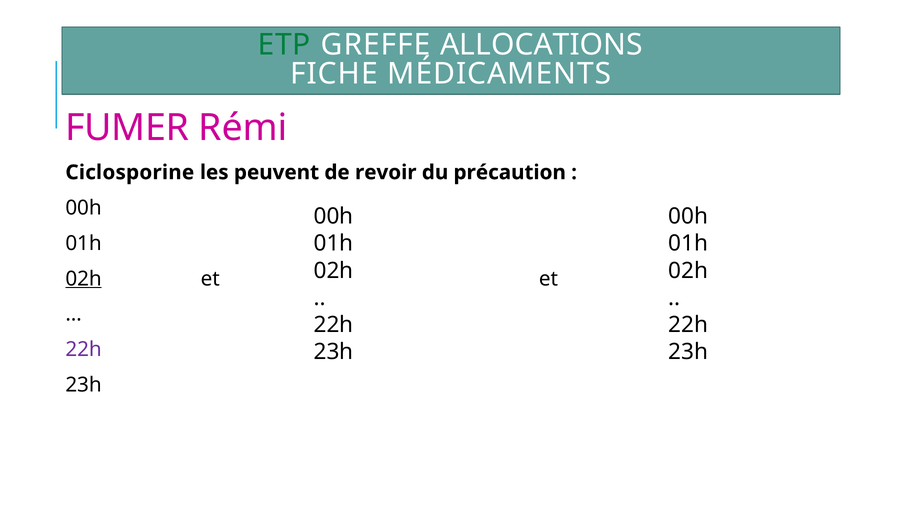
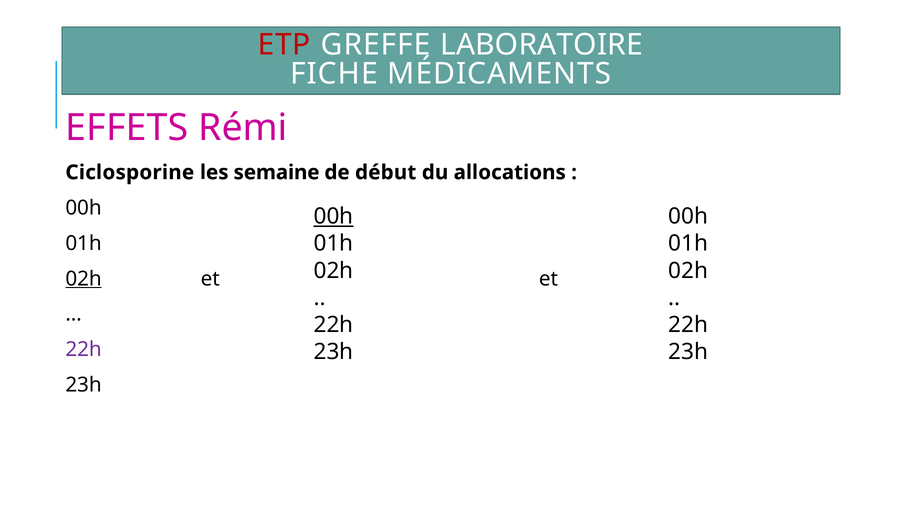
ETP colour: green -> red
ALLOCATIONS: ALLOCATIONS -> LABORATOIRE
FUMER: FUMER -> EFFETS
peuvent: peuvent -> semaine
revoir: revoir -> début
précaution: précaution -> allocations
00h at (333, 217) underline: none -> present
